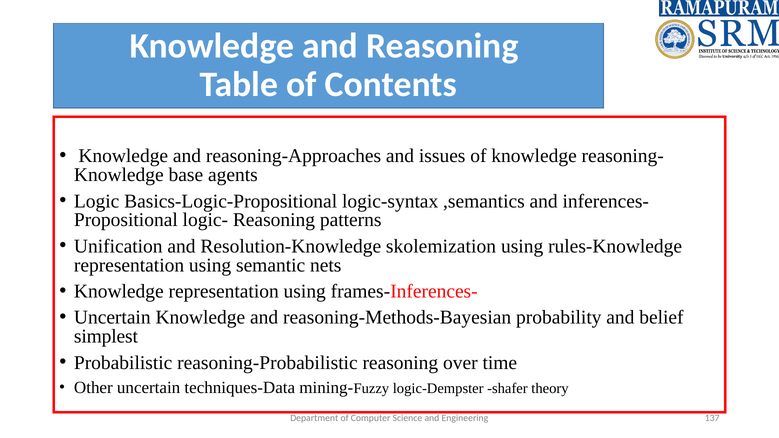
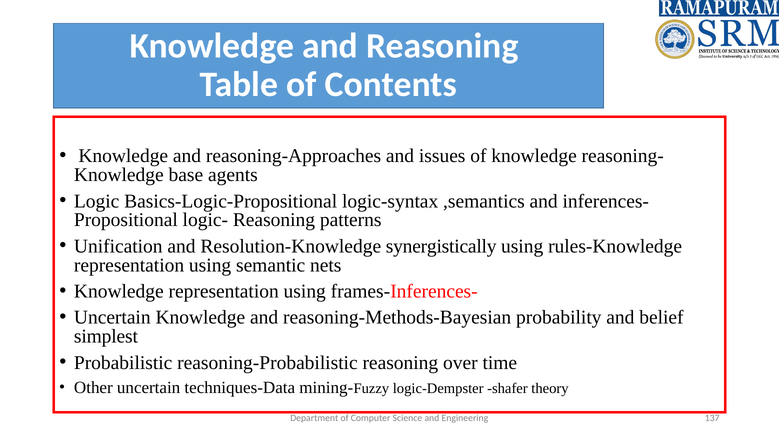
skolemization: skolemization -> synergistically
